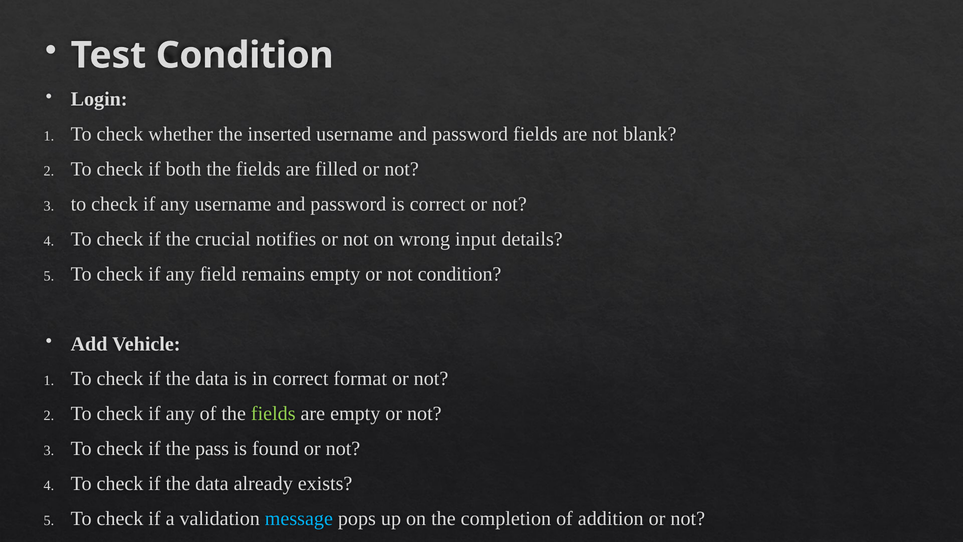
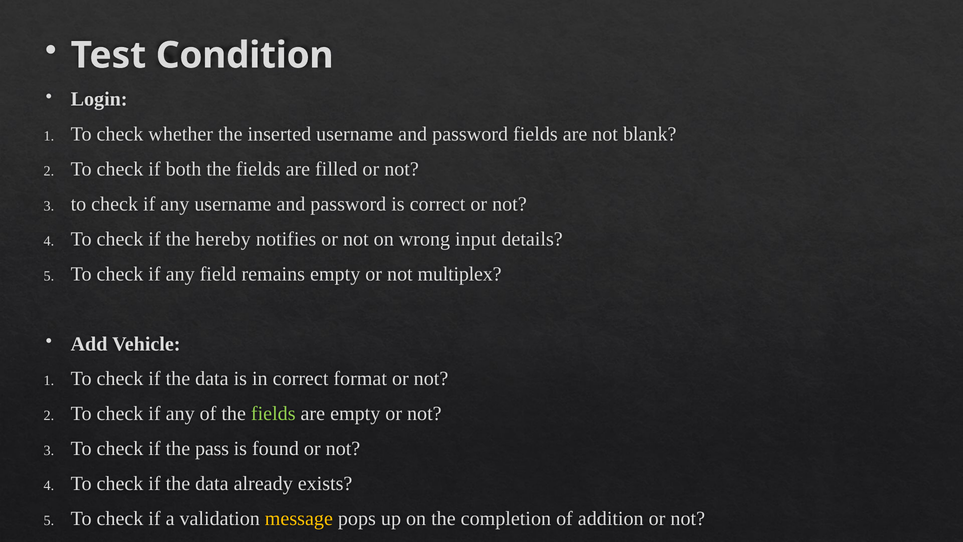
crucial: crucial -> hereby
not condition: condition -> multiplex
message colour: light blue -> yellow
